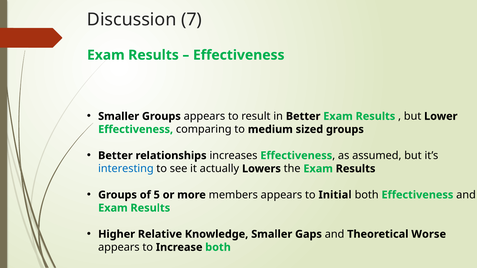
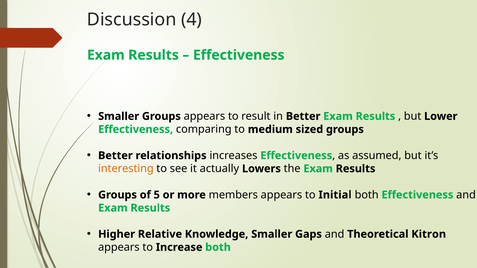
7: 7 -> 4
interesting colour: blue -> orange
Worse: Worse -> Kitron
